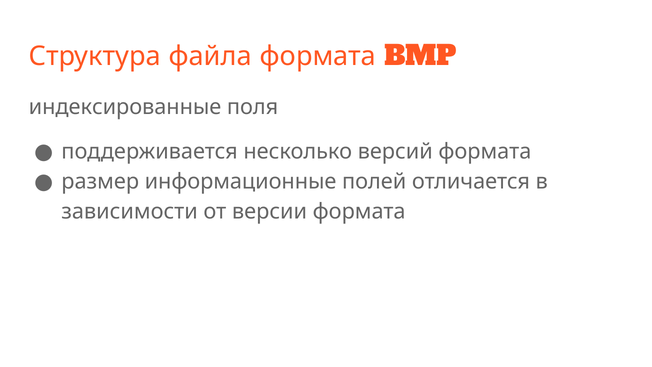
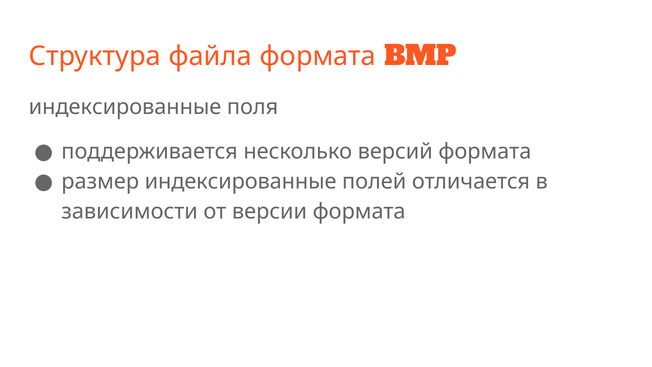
размер информационные: информационные -> индексированные
